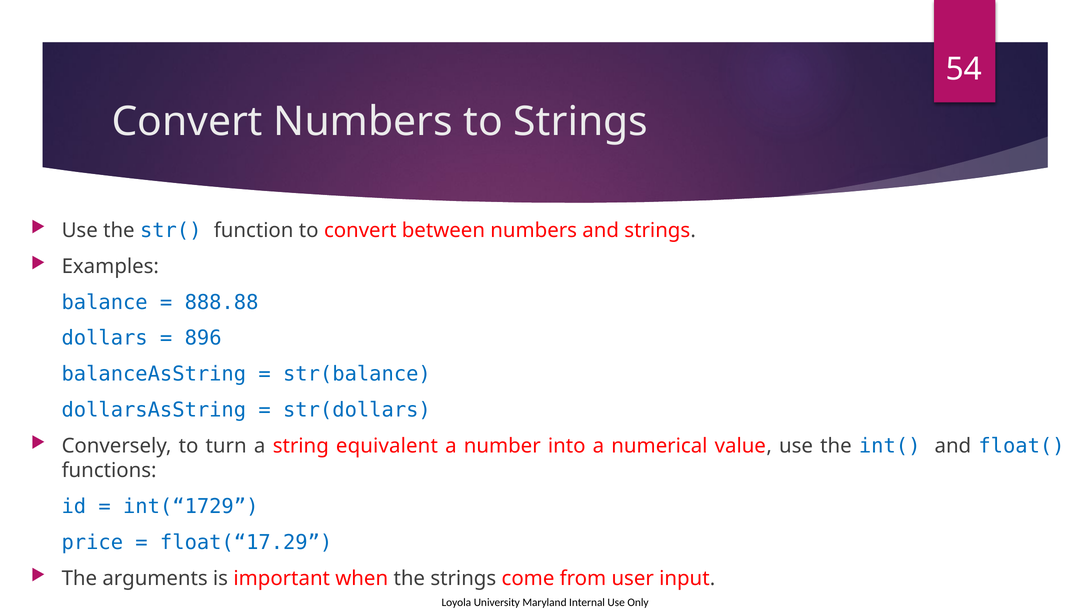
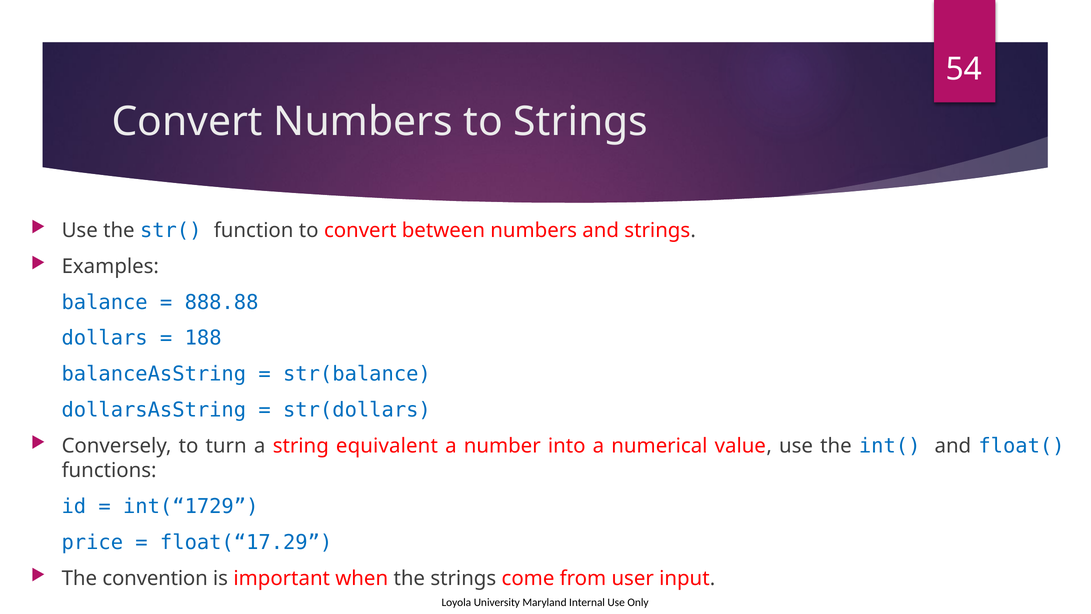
896: 896 -> 188
arguments: arguments -> convention
